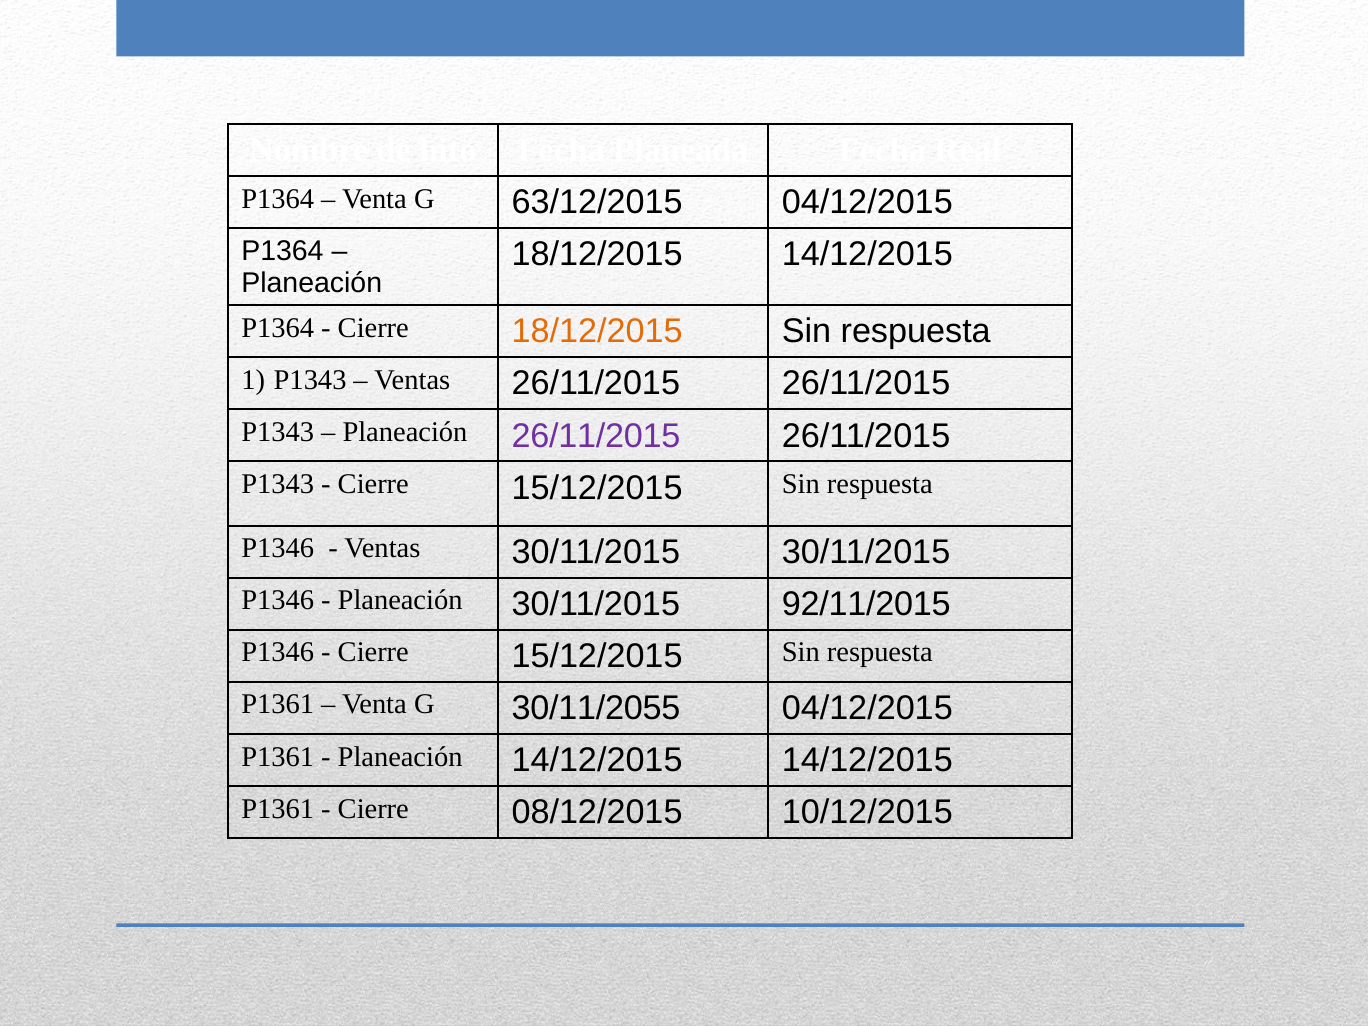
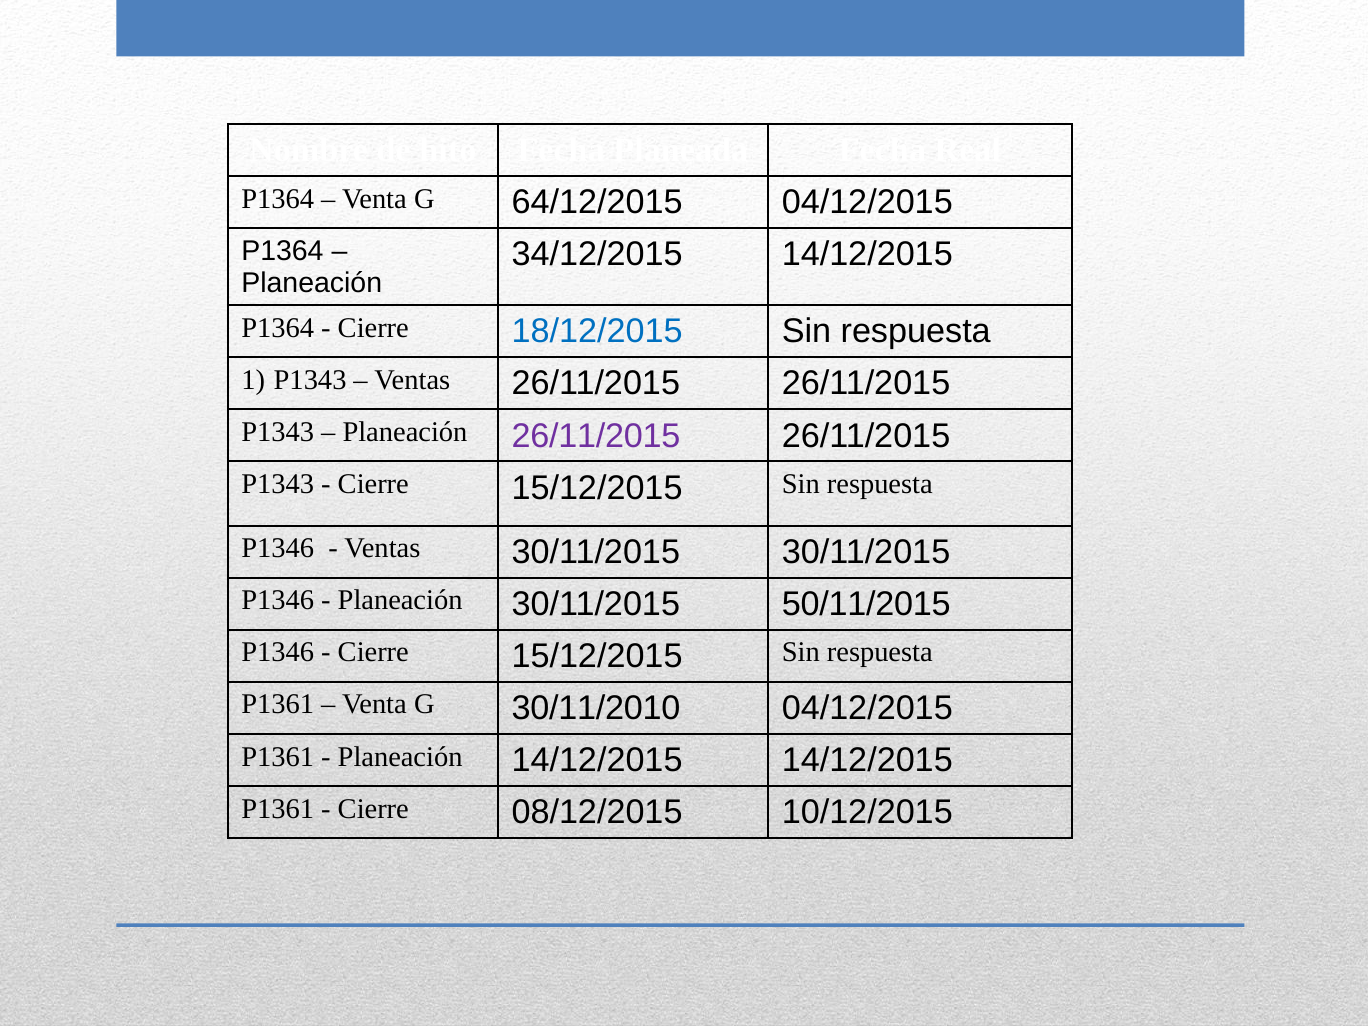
63/12/2015: 63/12/2015 -> 64/12/2015
18/12/2015 at (597, 255): 18/12/2015 -> 34/12/2015
18/12/2015 at (597, 332) colour: orange -> blue
92/11/2015: 92/11/2015 -> 50/11/2015
30/11/2055: 30/11/2055 -> 30/11/2010
